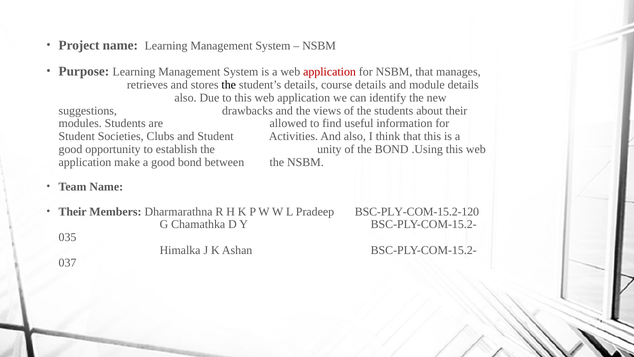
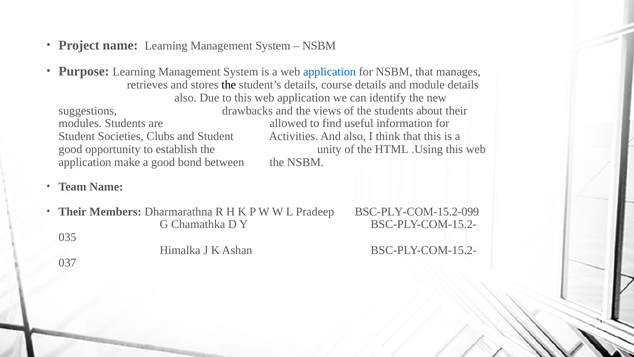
application at (330, 72) colour: red -> blue
the BOND: BOND -> HTML
BSC-PLY-COM-15.2-120: BSC-PLY-COM-15.2-120 -> BSC-PLY-COM-15.2-099
